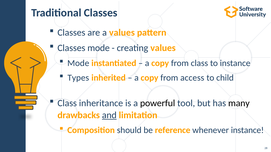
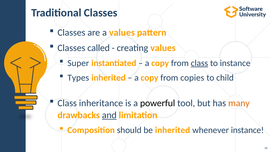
Classes mode: mode -> called
Mode at (78, 63): Mode -> Super
class at (199, 63) underline: none -> present
access: access -> copies
many colour: black -> orange
be reference: reference -> inherited
